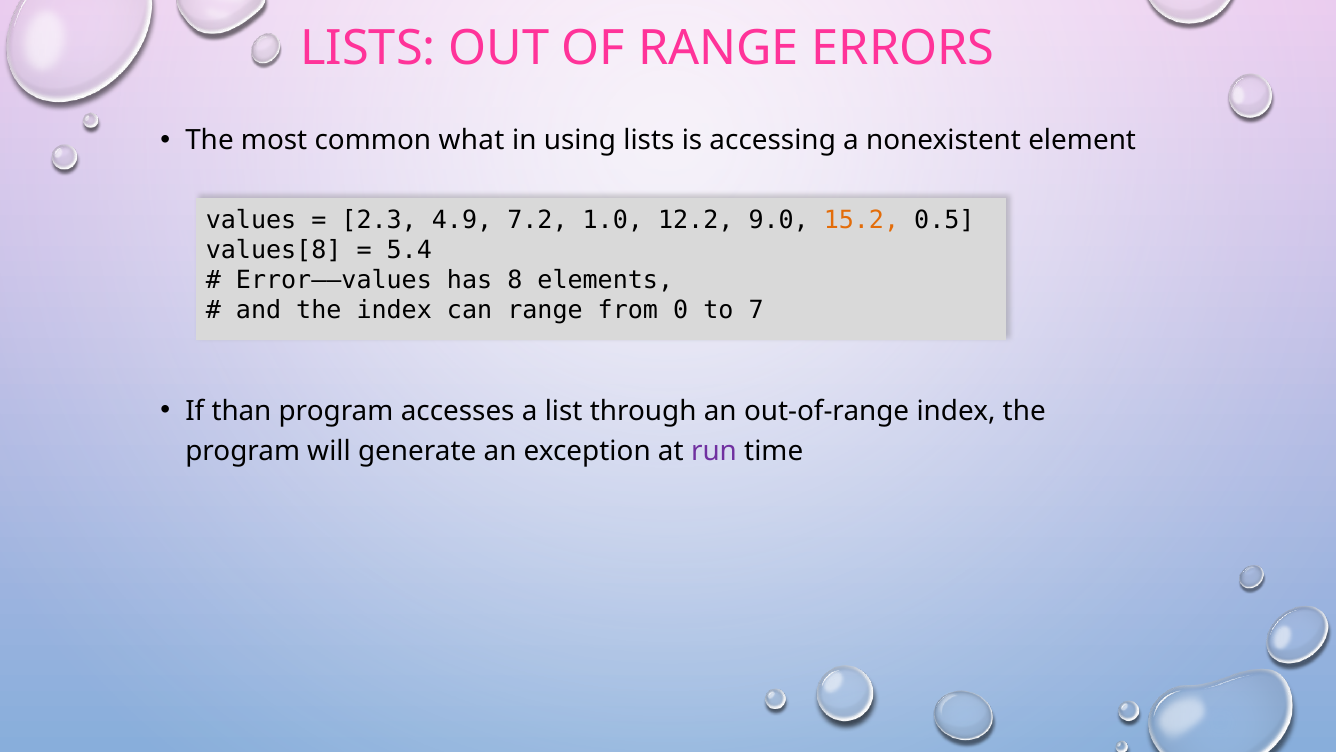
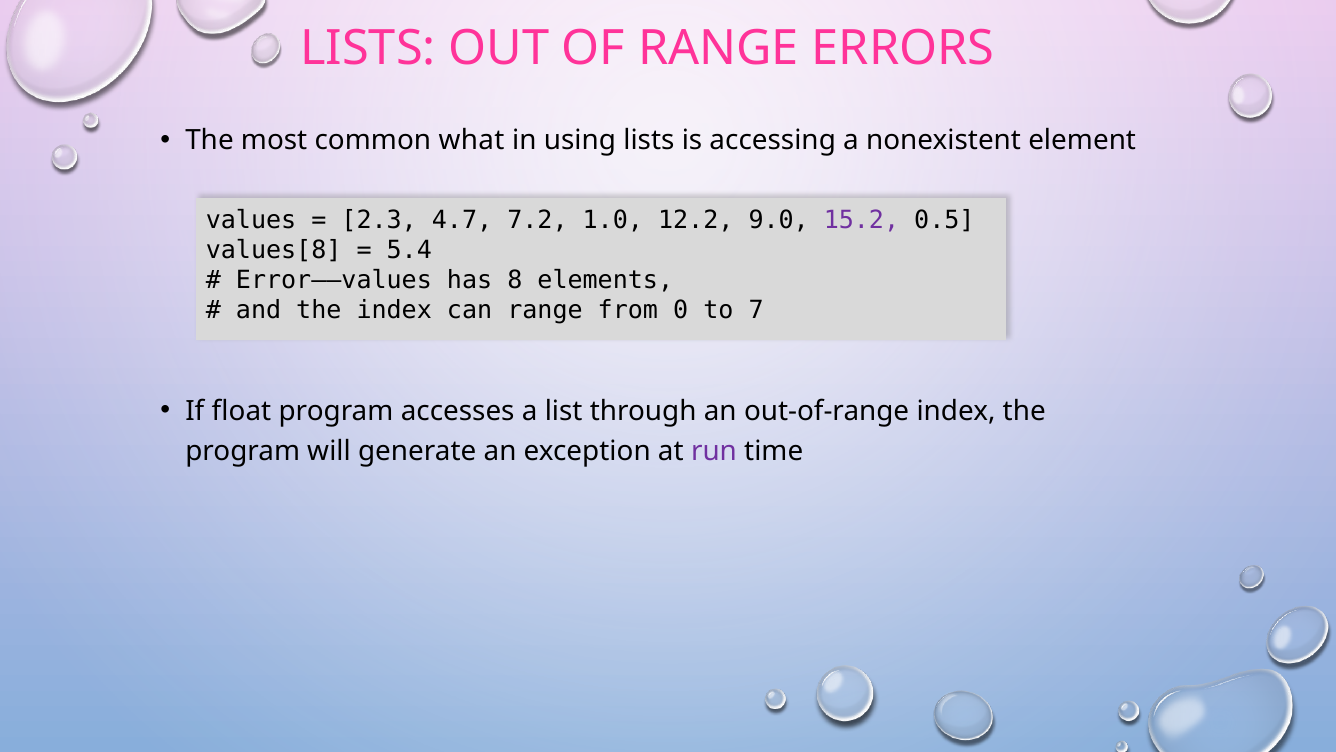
4.9: 4.9 -> 4.7
15.2 colour: orange -> purple
than: than -> float
